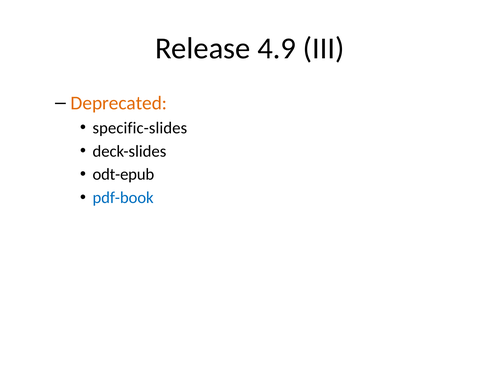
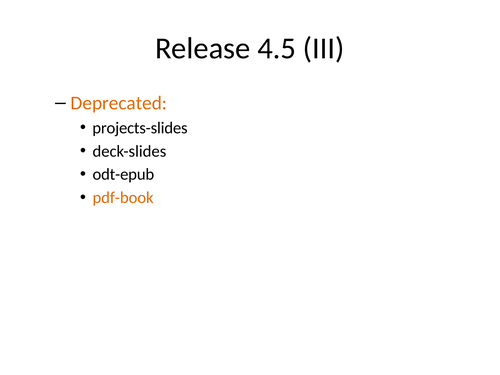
4.9: 4.9 -> 4.5
specific-slides: specific-slides -> projects-slides
pdf-book colour: blue -> orange
